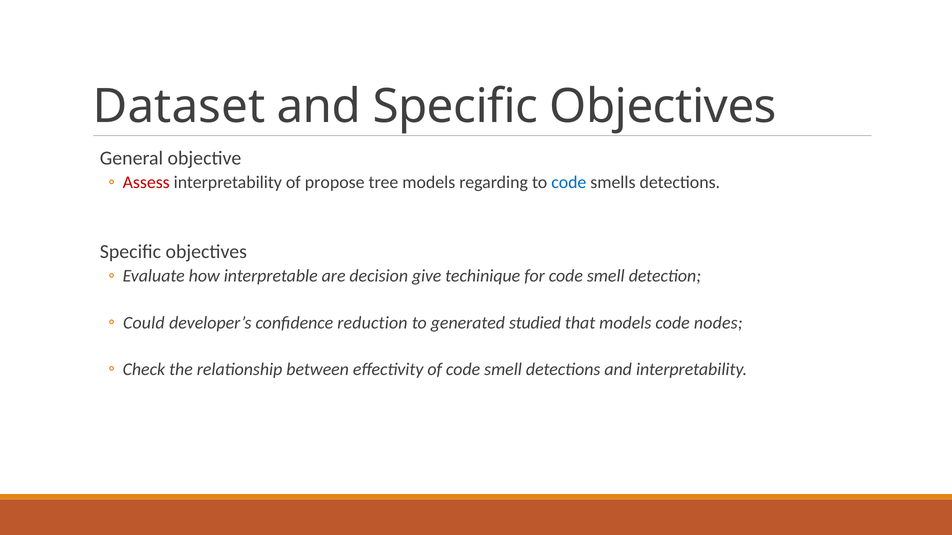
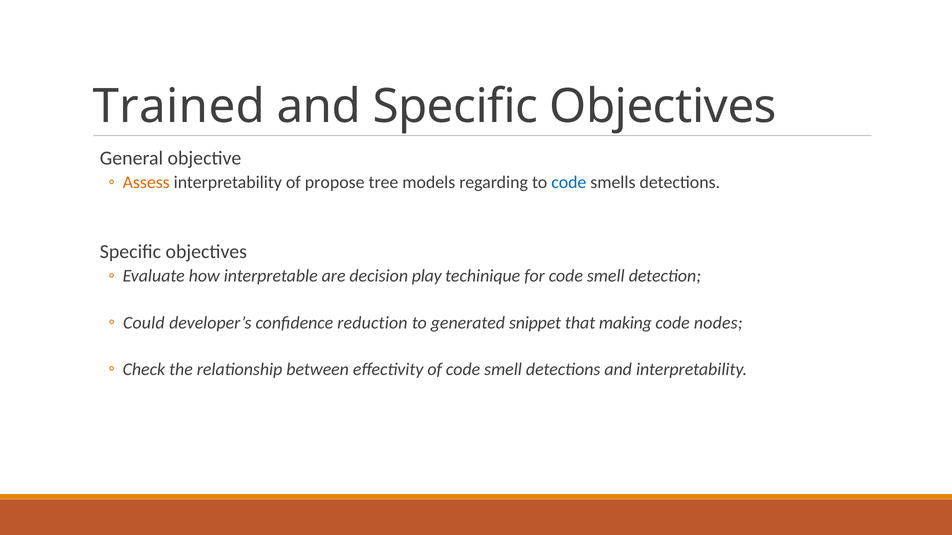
Dataset: Dataset -> Trained
Assess colour: red -> orange
give: give -> play
studied: studied -> snippet
that models: models -> making
